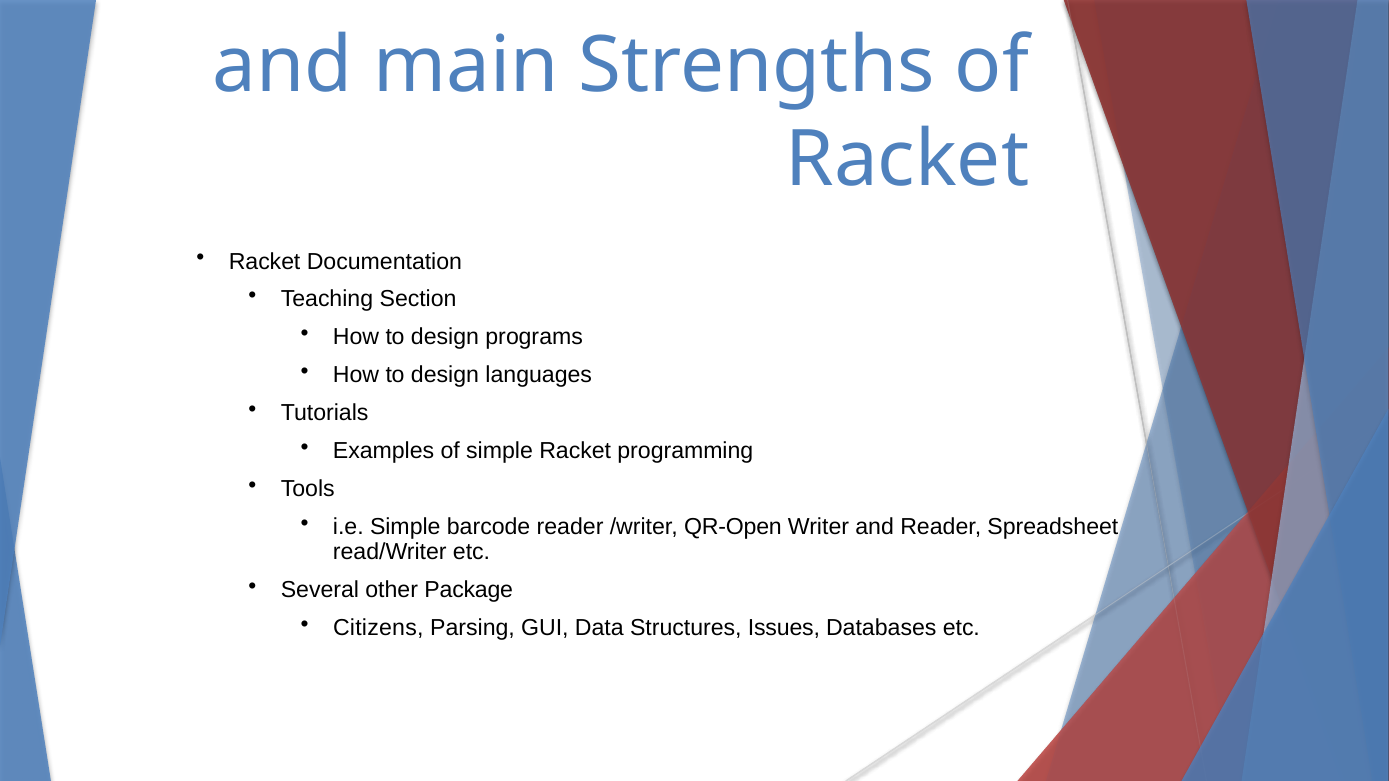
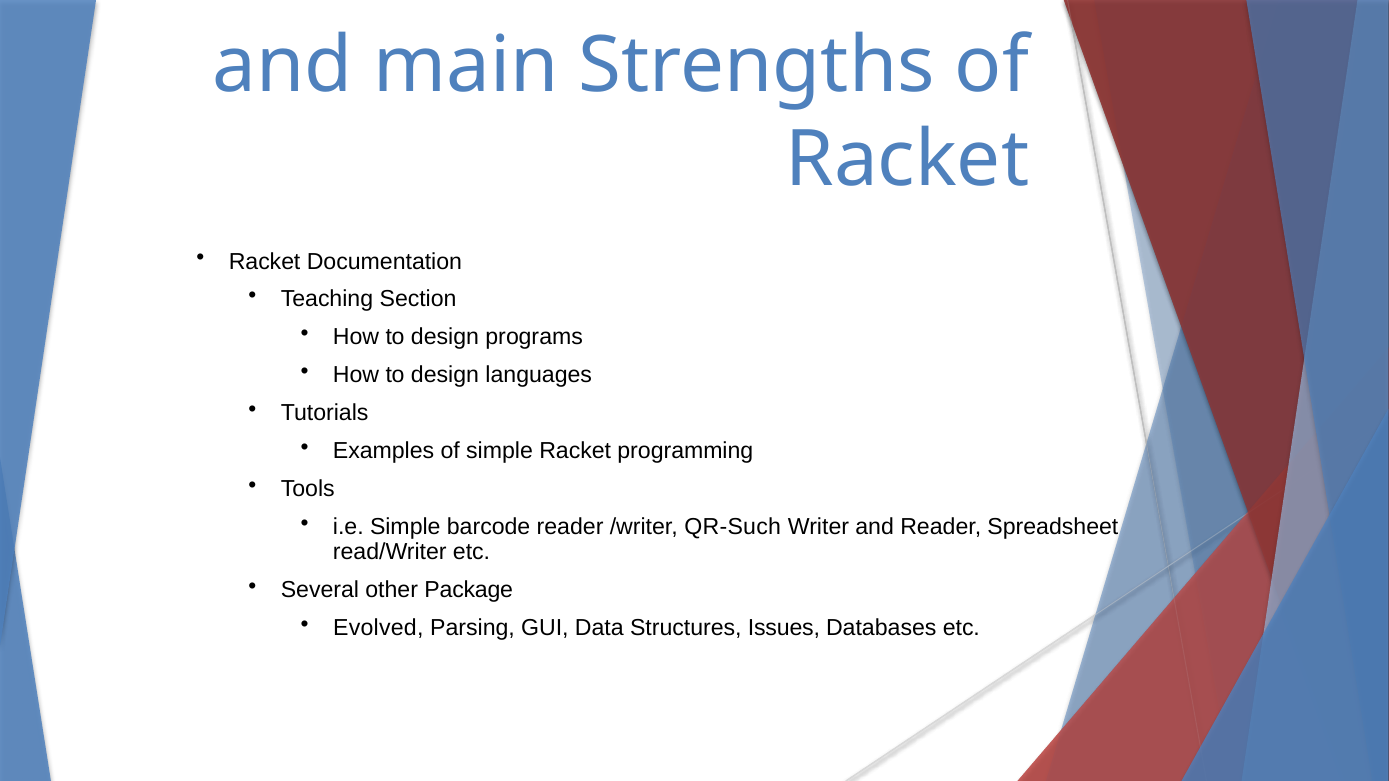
QR-Open: QR-Open -> QR-Such
Citizens: Citizens -> Evolved
